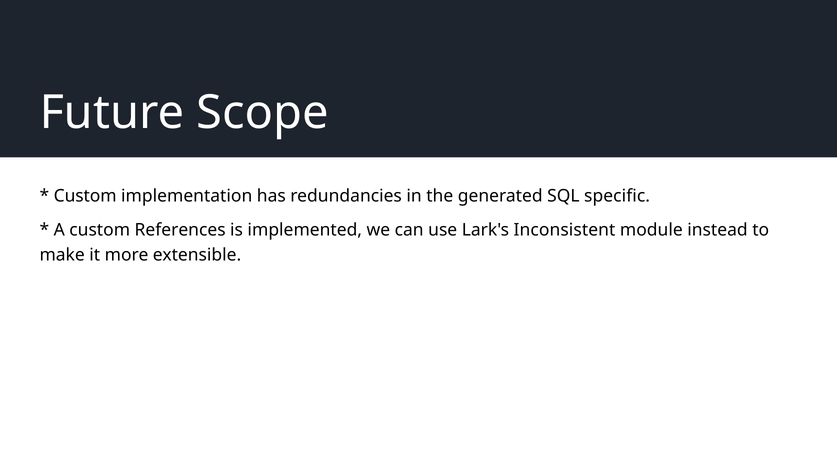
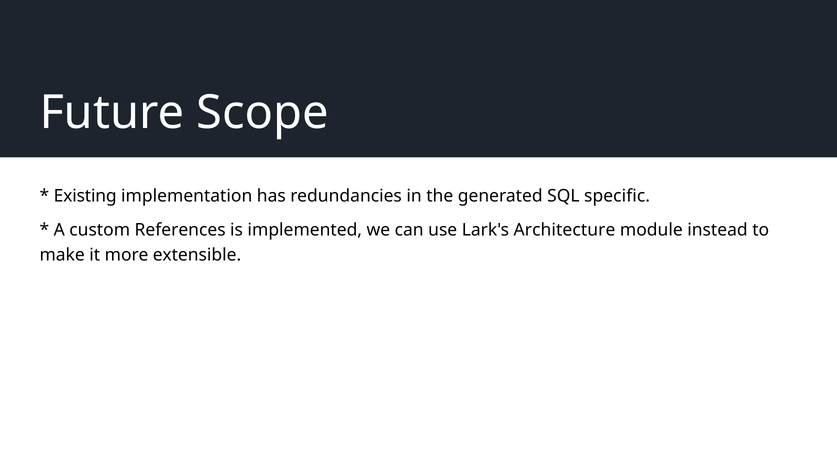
Custom at (85, 196): Custom -> Existing
Inconsistent: Inconsistent -> Architecture
